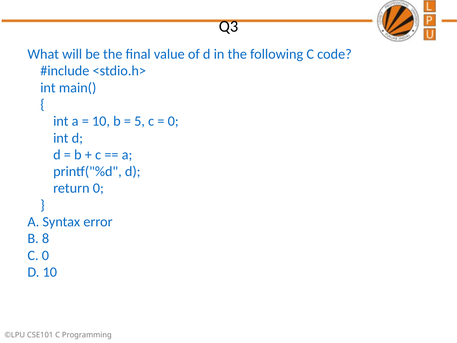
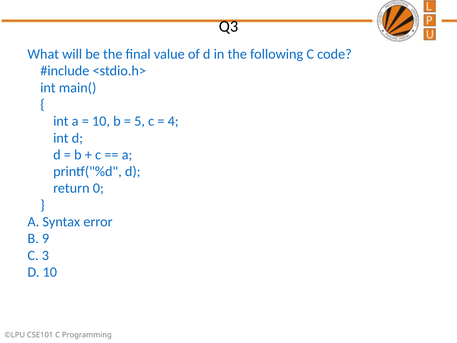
0 at (173, 121): 0 -> 4
8: 8 -> 9
C 0: 0 -> 3
